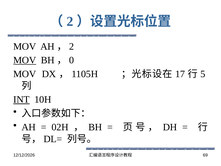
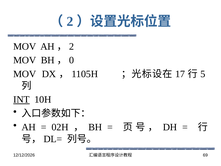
MOV at (25, 60) underline: present -> none
